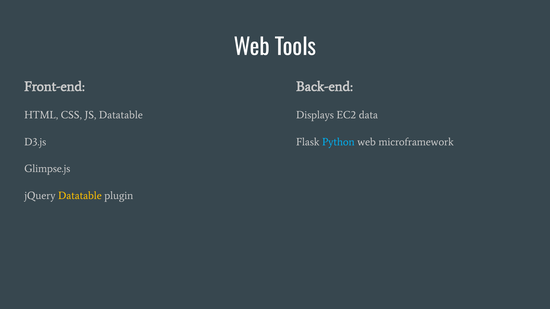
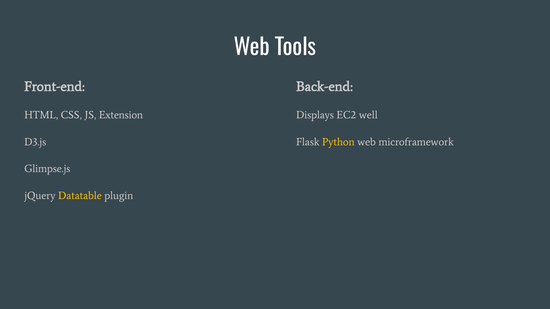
JS Datatable: Datatable -> Extension
data: data -> well
Python colour: light blue -> yellow
